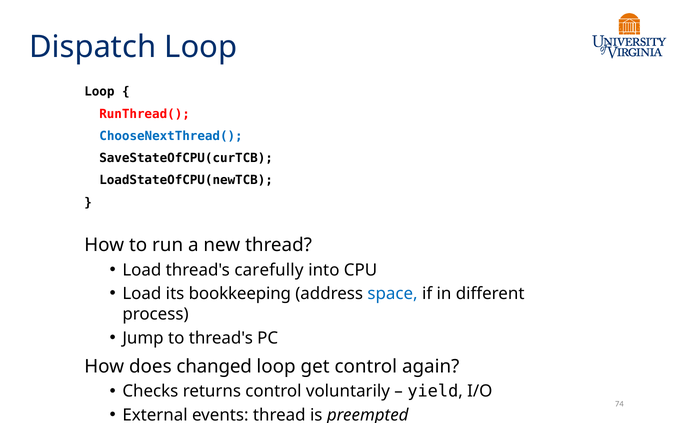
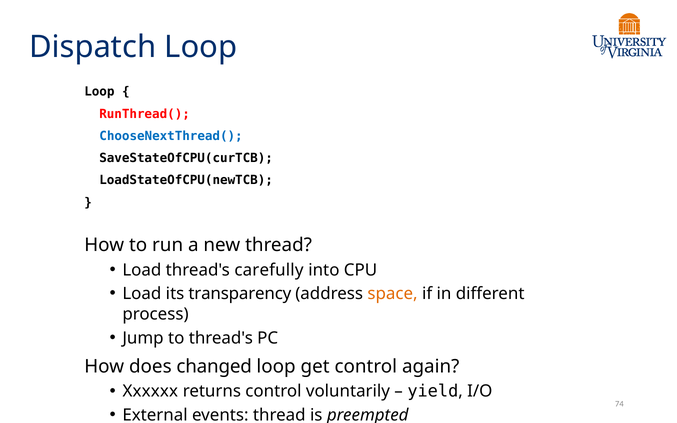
bookkeeping: bookkeeping -> transparency
space colour: blue -> orange
Checks: Checks -> Xxxxxx
